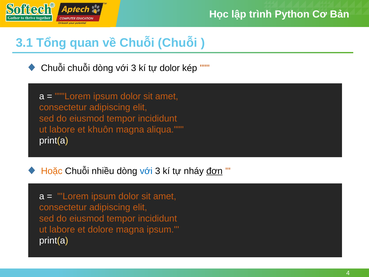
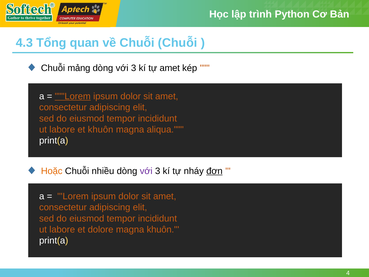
3.1: 3.1 -> 4.3
chuỗi at (79, 68): chuỗi -> mảng
tự dolor: dolor -> amet
Lorem at (73, 96) underline: none -> present
với at (146, 171) colour: blue -> purple
magna ipsum: ipsum -> khuôn
